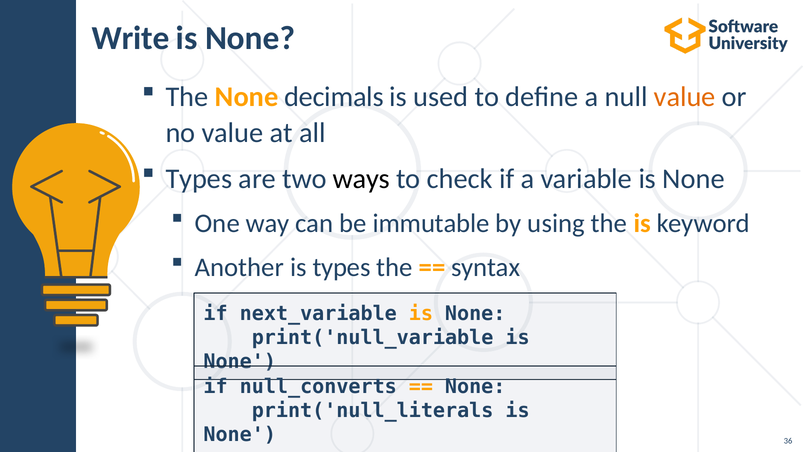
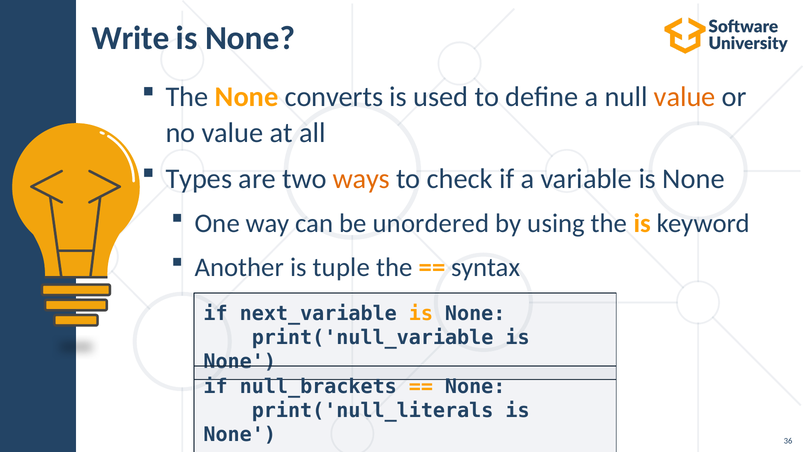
decimals: decimals -> converts
ways colour: black -> orange
immutable: immutable -> unordered
is types: types -> tuple
null_converts: null_converts -> null_brackets
